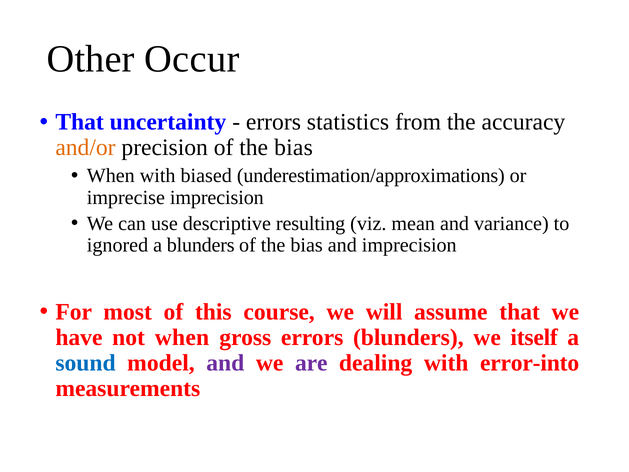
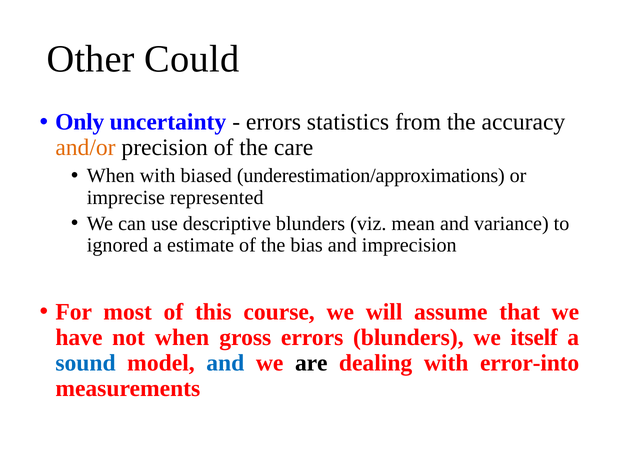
Occur: Occur -> Could
That at (80, 122): That -> Only
precision of the bias: bias -> care
imprecise imprecision: imprecision -> represented
descriptive resulting: resulting -> blunders
a blunders: blunders -> estimate
and at (225, 363) colour: purple -> blue
are colour: purple -> black
